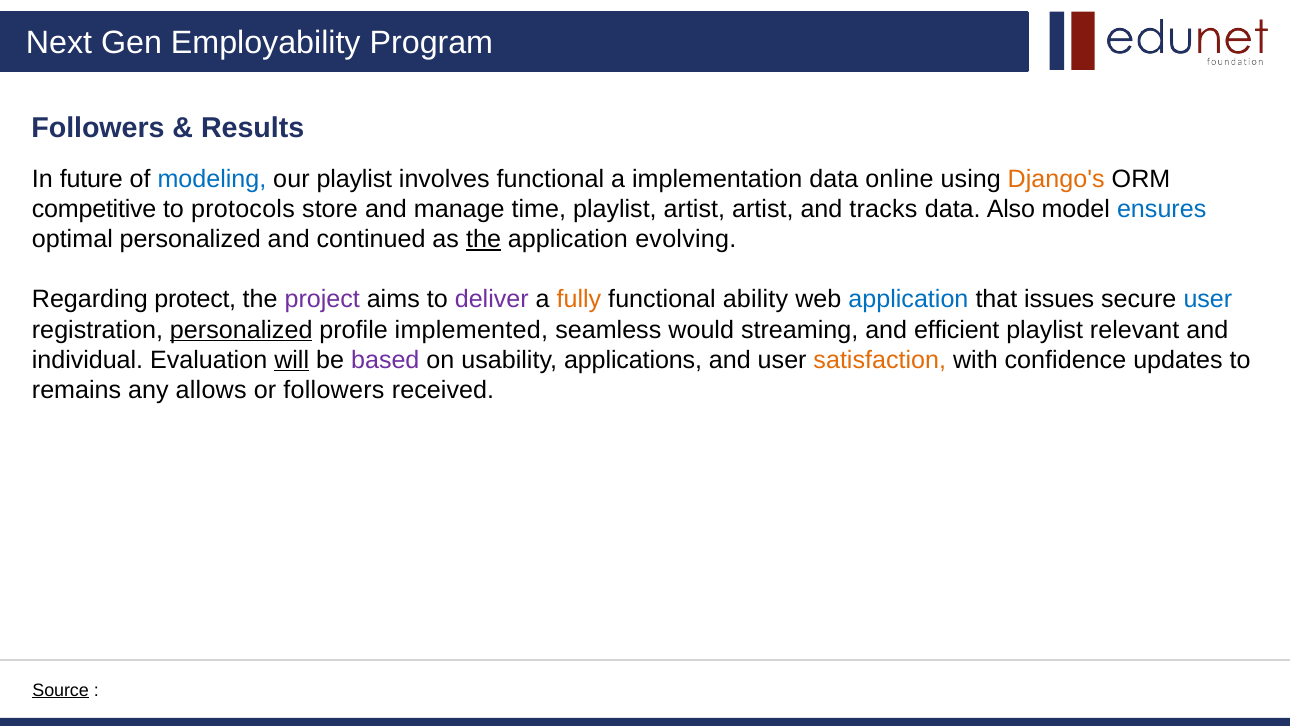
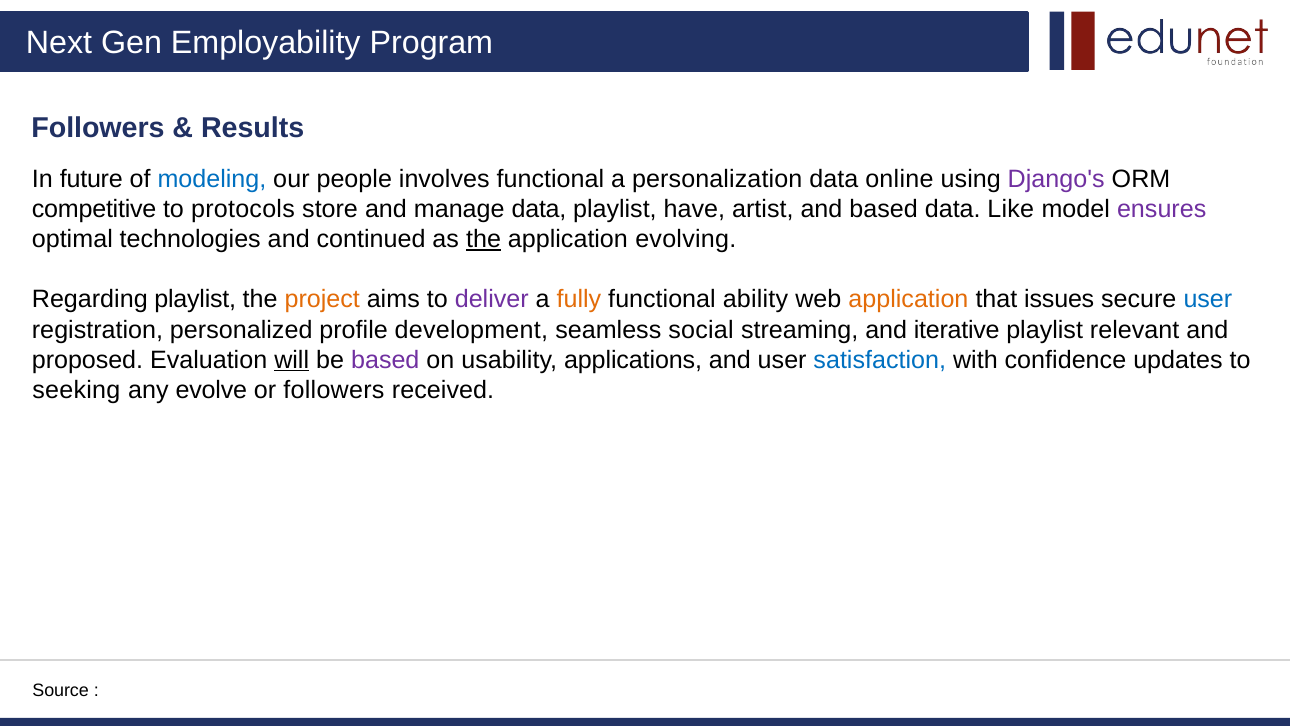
our playlist: playlist -> people
implementation: implementation -> personalization
Django's colour: orange -> purple
manage time: time -> data
playlist artist: artist -> have
and tracks: tracks -> based
Also: Also -> Like
ensures colour: blue -> purple
optimal personalized: personalized -> technologies
Regarding protect: protect -> playlist
project colour: purple -> orange
application at (908, 300) colour: blue -> orange
personalized at (241, 330) underline: present -> none
implemented: implemented -> development
would: would -> social
efficient: efficient -> iterative
individual: individual -> proposed
satisfaction colour: orange -> blue
remains: remains -> seeking
allows: allows -> evolve
Source underline: present -> none
